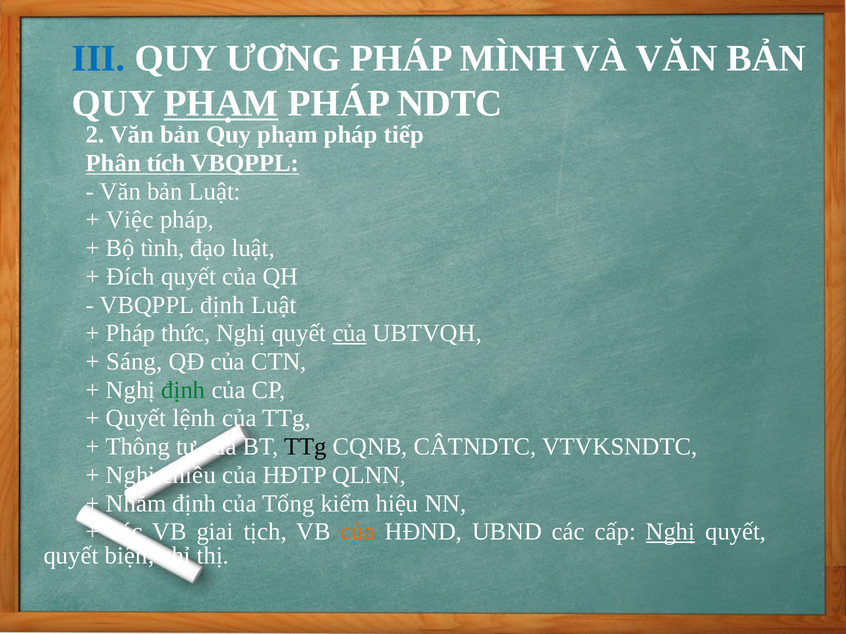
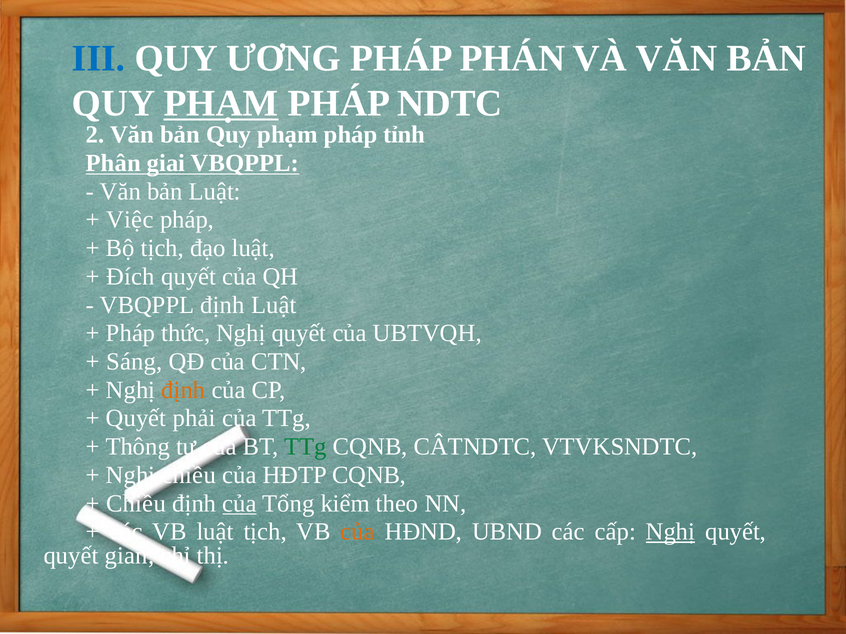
MÌNH: MÌNH -> PHÁN
tiếp: tiếp -> tỉnh
tích: tích -> giai
Bộ tình: tình -> tịch
của at (350, 334) underline: present -> none
định at (183, 390) colour: green -> orange
lệnh: lệnh -> phải
TTg at (306, 447) colour: black -> green
HĐTP QLNN: QLNN -> CQNB
Nhằm at (136, 504): Nhằm -> Chiều
của at (239, 504) underline: none -> present
hiệu: hiệu -> theo
VB giai: giai -> luật
biện: biện -> gian
